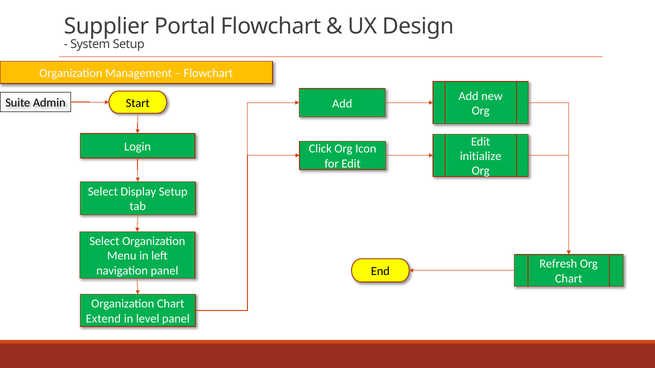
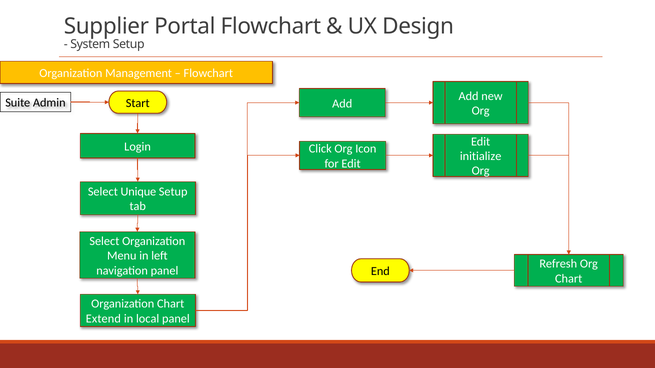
Display: Display -> Unique
level: level -> local
